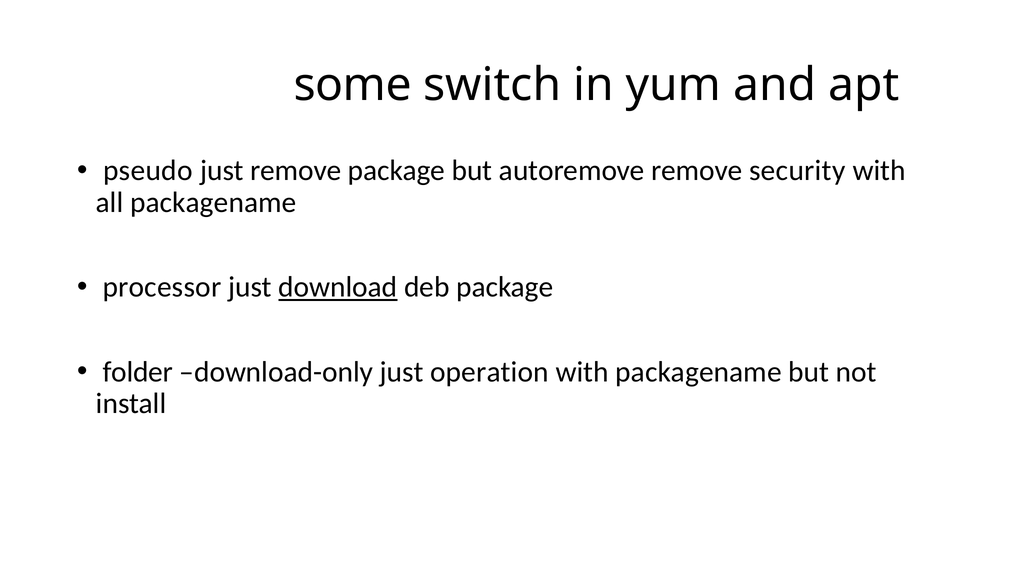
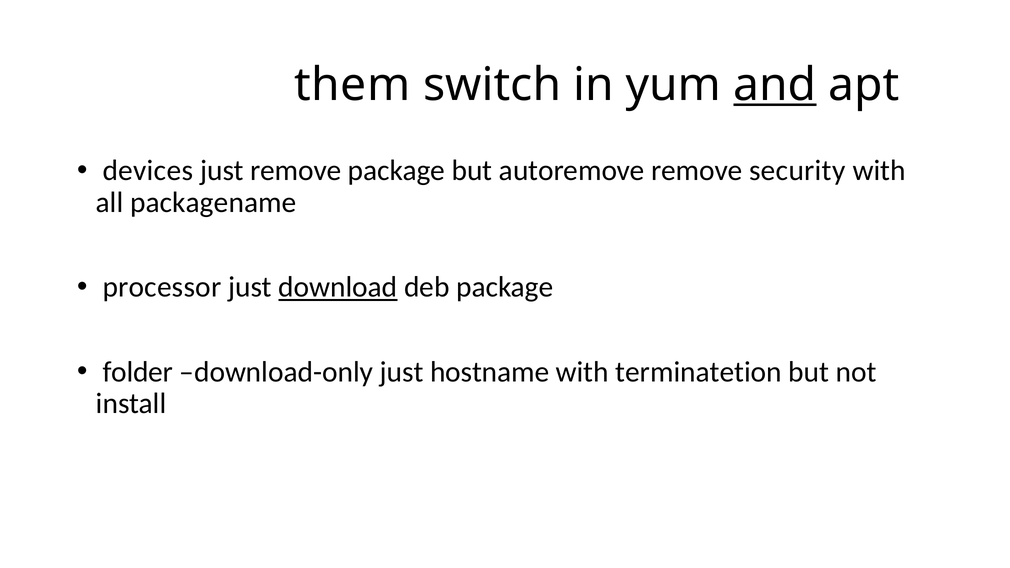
some: some -> them
and underline: none -> present
pseudo: pseudo -> devices
operation: operation -> hostname
with packagename: packagename -> terminatetion
